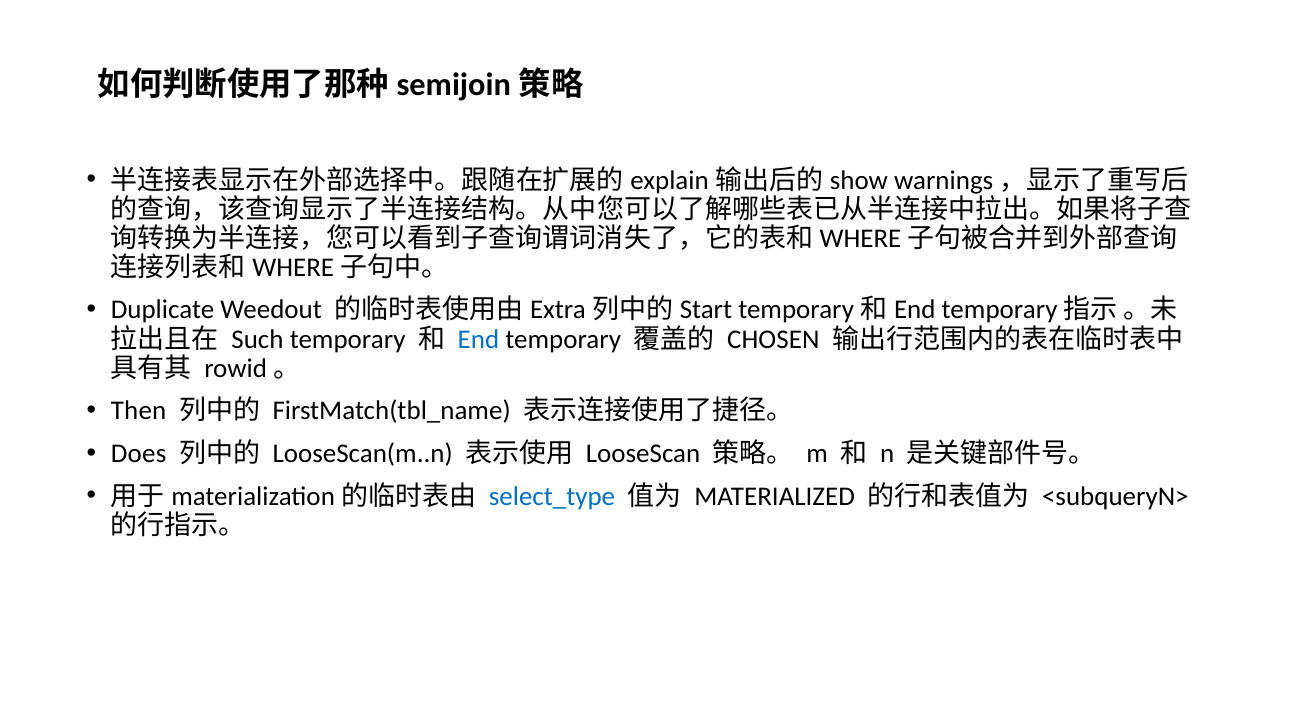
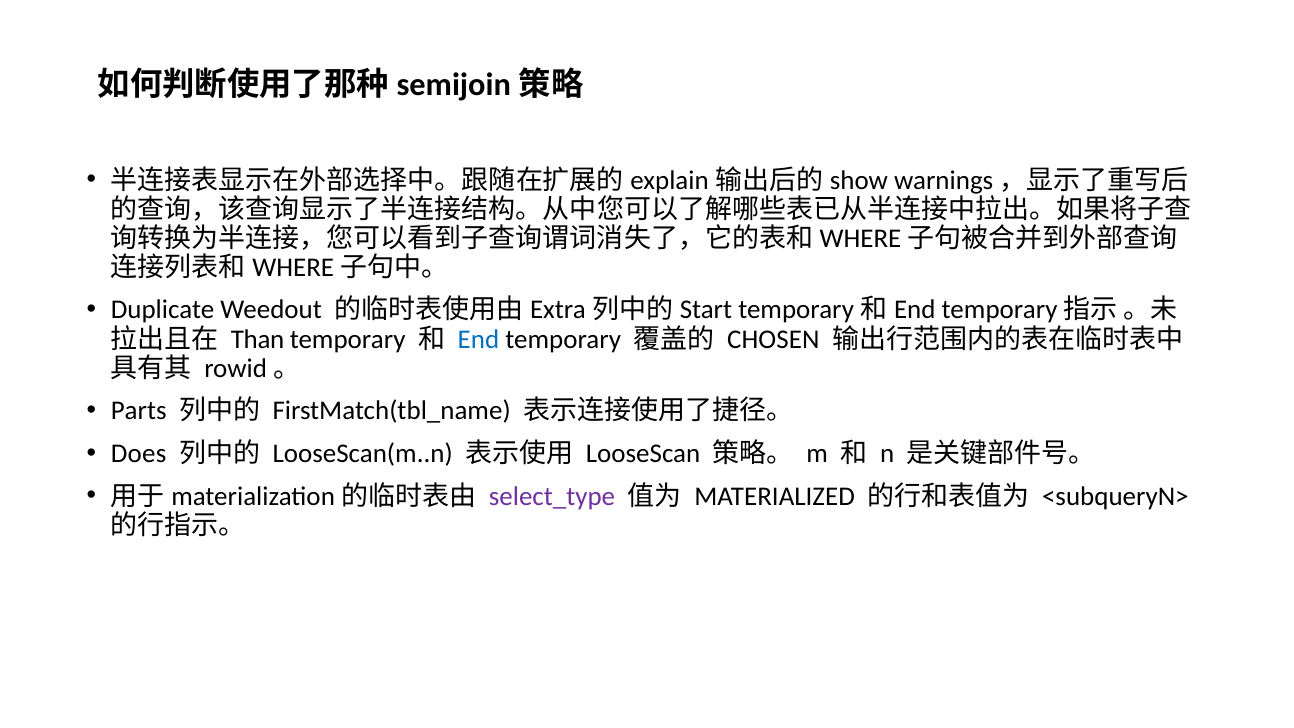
Such: Such -> Than
Then: Then -> Parts
select_type colour: blue -> purple
